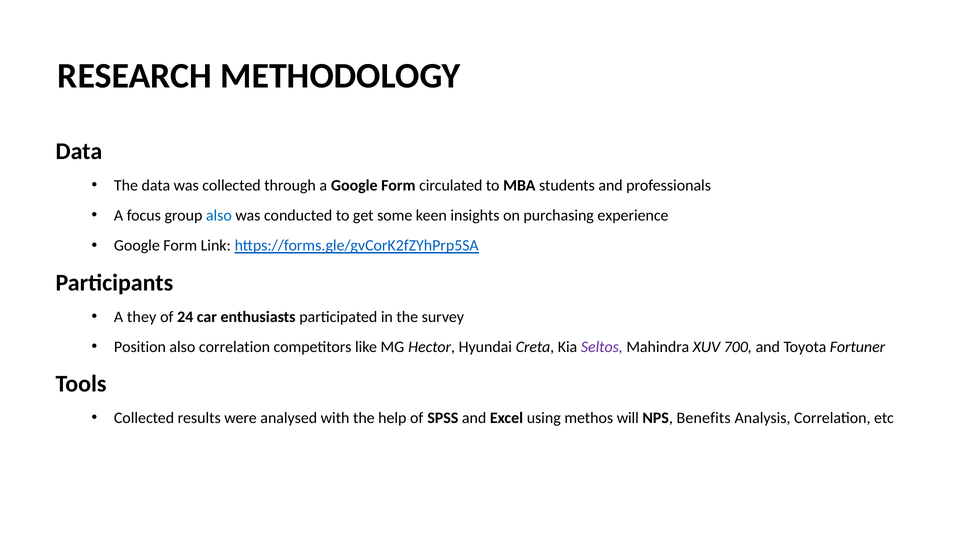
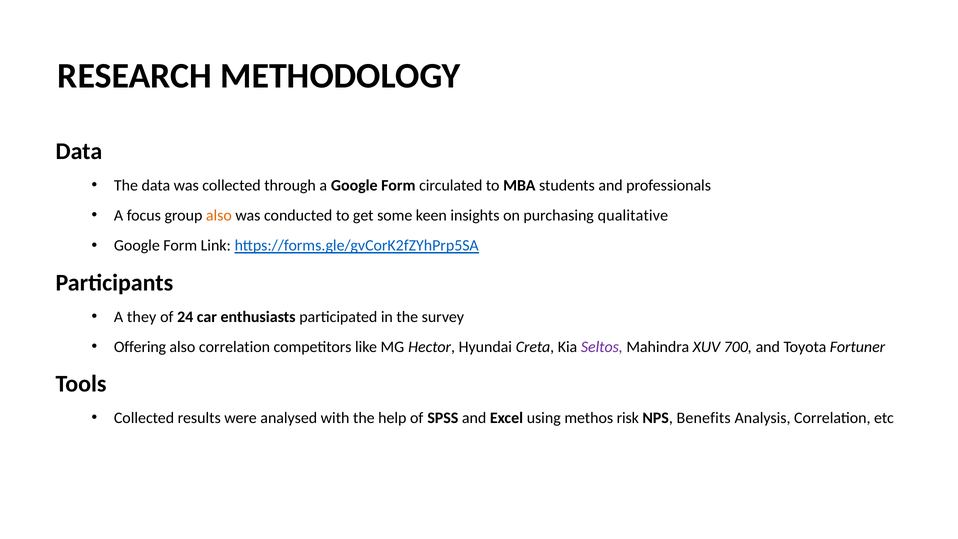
also at (219, 215) colour: blue -> orange
experience: experience -> qualitative
Position: Position -> Offering
will: will -> risk
